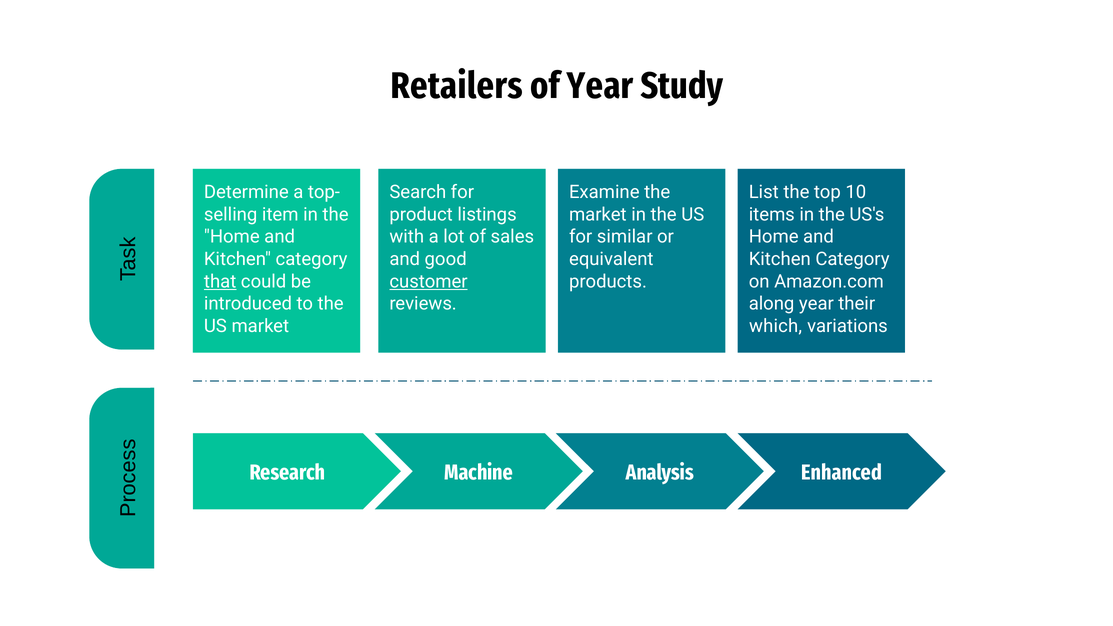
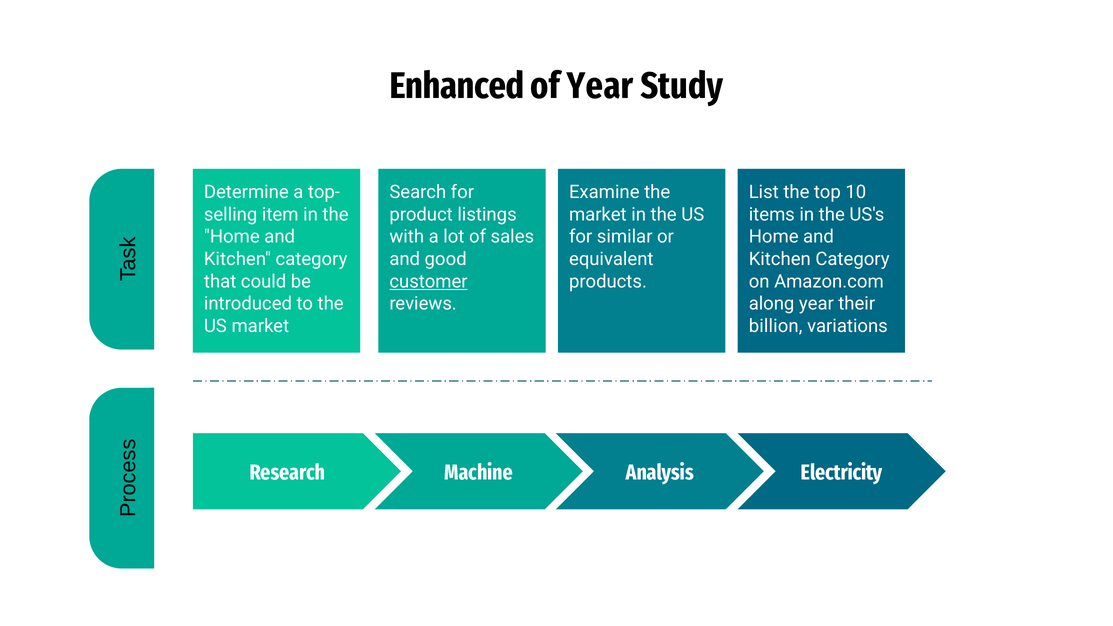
Retailers: Retailers -> Enhanced
that underline: present -> none
which: which -> billion
Enhanced: Enhanced -> Electricity
